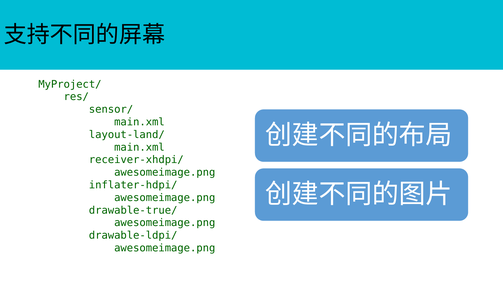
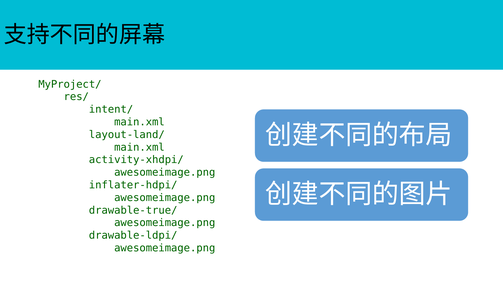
sensor/: sensor/ -> intent/
receiver-xhdpi/: receiver-xhdpi/ -> activity-xhdpi/
